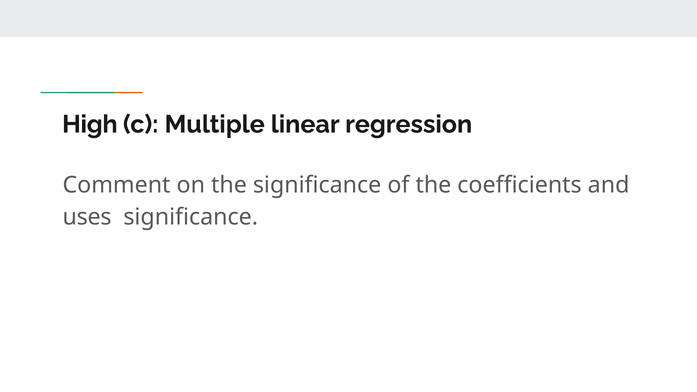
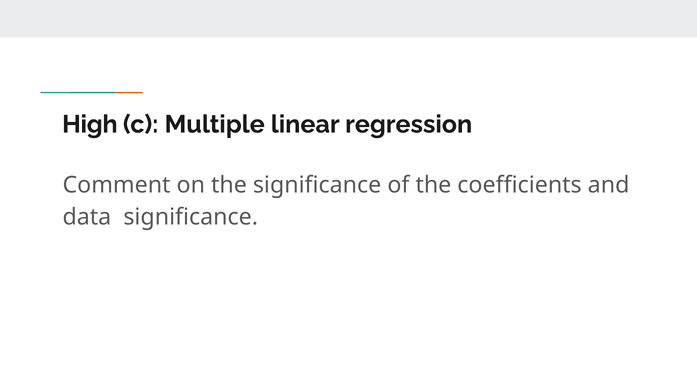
uses: uses -> data
